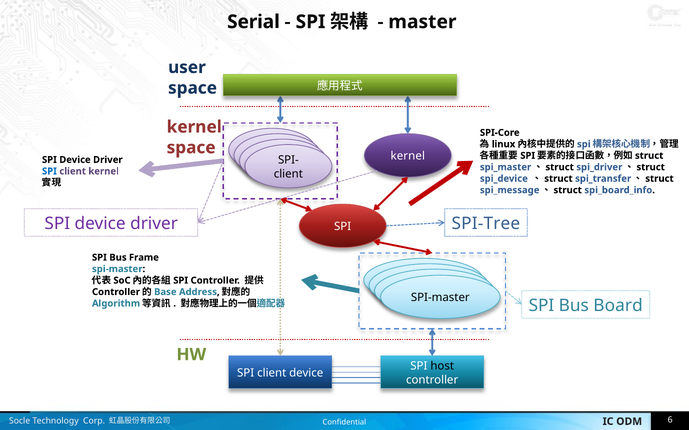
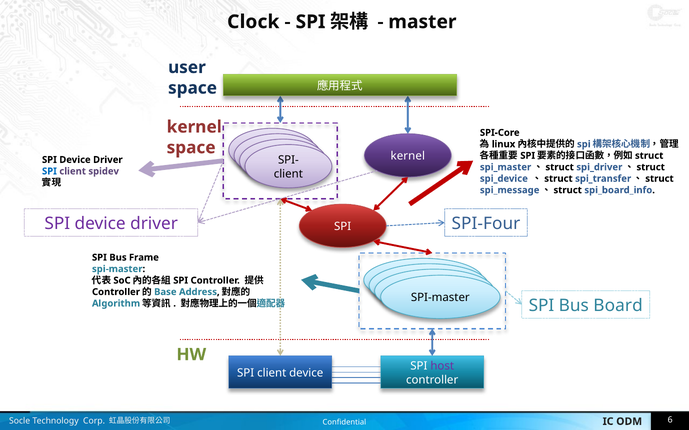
Serial: Serial -> Clock
client kernel: kernel -> spidev
SPI-Tree: SPI-Tree -> SPI-Four
host colour: black -> purple
